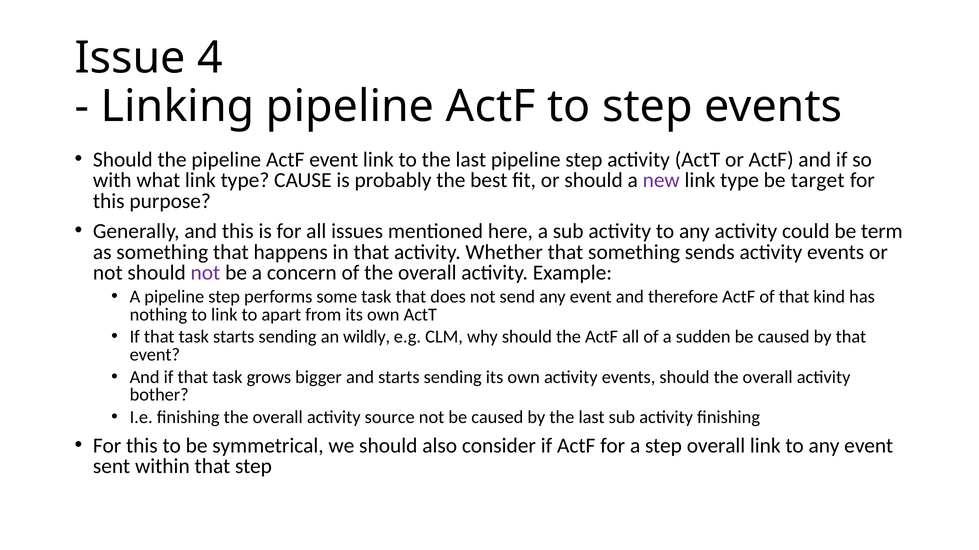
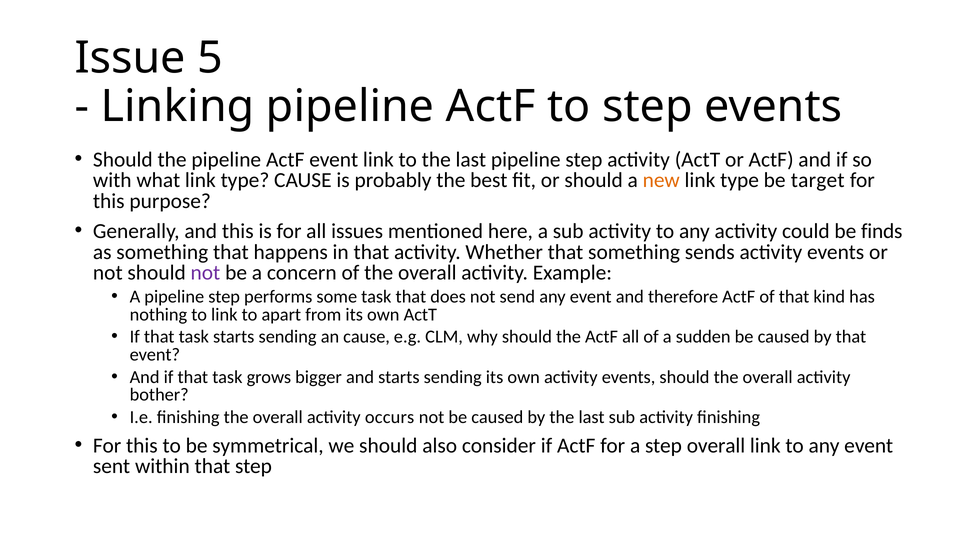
4: 4 -> 5
new colour: purple -> orange
term: term -> finds
an wildly: wildly -> cause
source: source -> occurs
